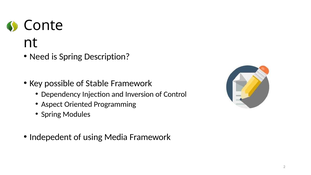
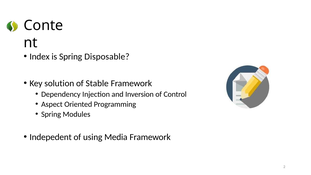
Need: Need -> Index
Description: Description -> Disposable
possible: possible -> solution
